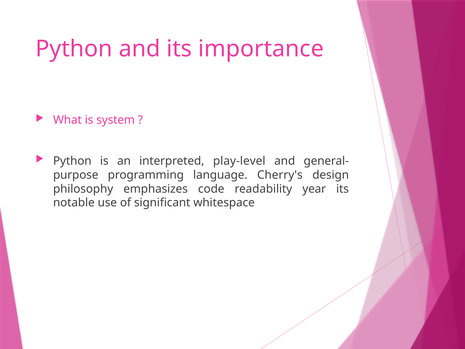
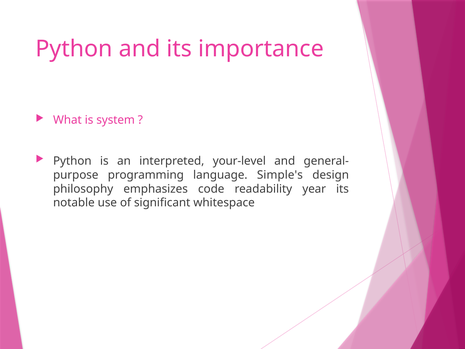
play-level: play-level -> your-level
Cherry's: Cherry's -> Simple's
